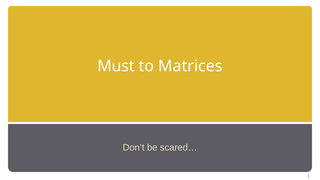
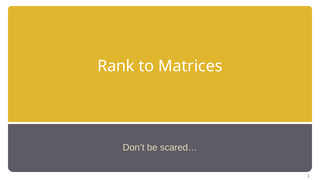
Must: Must -> Rank
